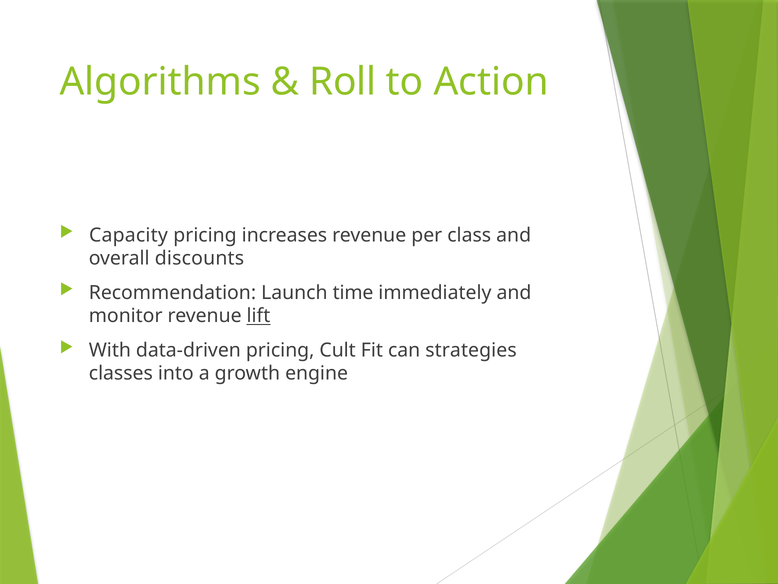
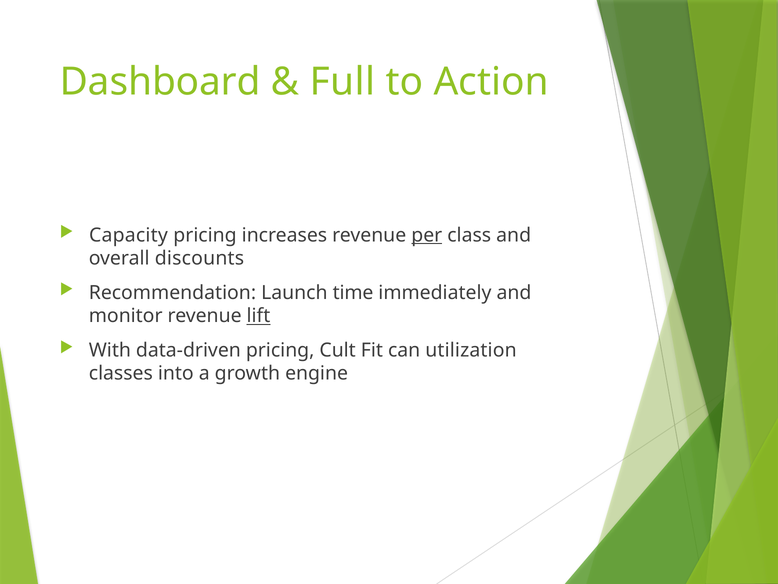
Algorithms: Algorithms -> Dashboard
Roll: Roll -> Full
per underline: none -> present
strategies: strategies -> utilization
